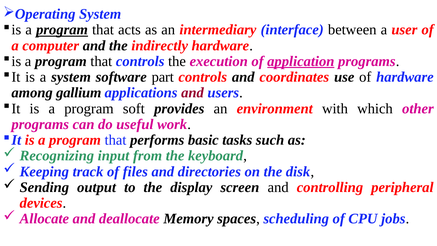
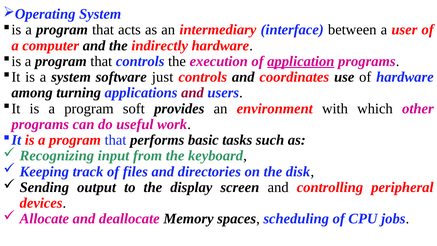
program at (62, 30) underline: present -> none
part: part -> just
gallium: gallium -> turning
